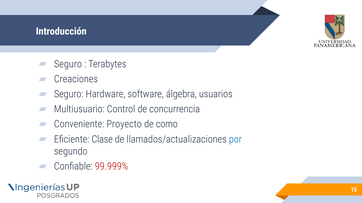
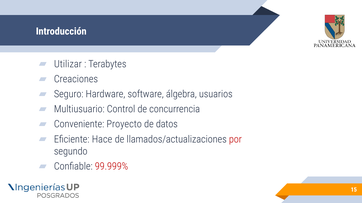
Seguro at (68, 64): Seguro -> Utilizar
como: como -> datos
Clase: Clase -> Hace
por colour: blue -> red
